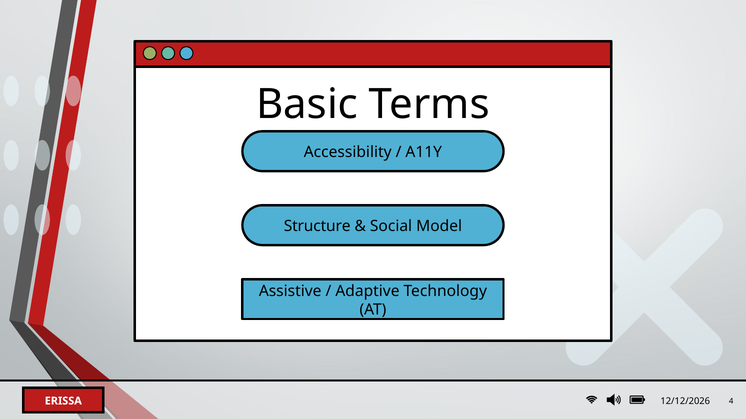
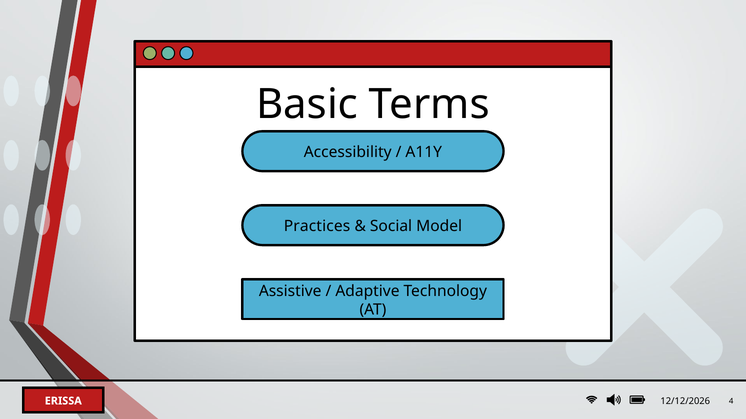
Structure: Structure -> Practices
